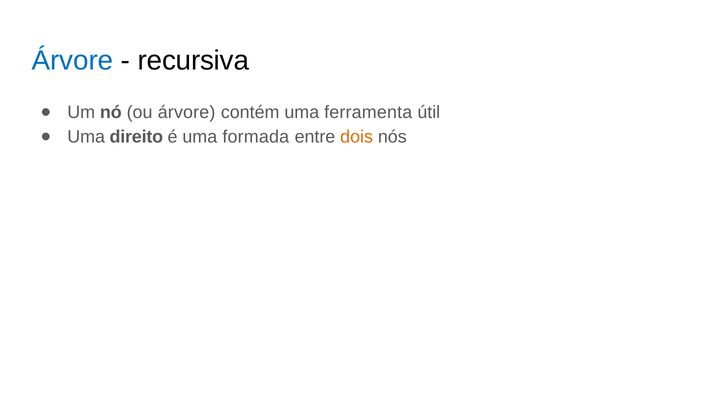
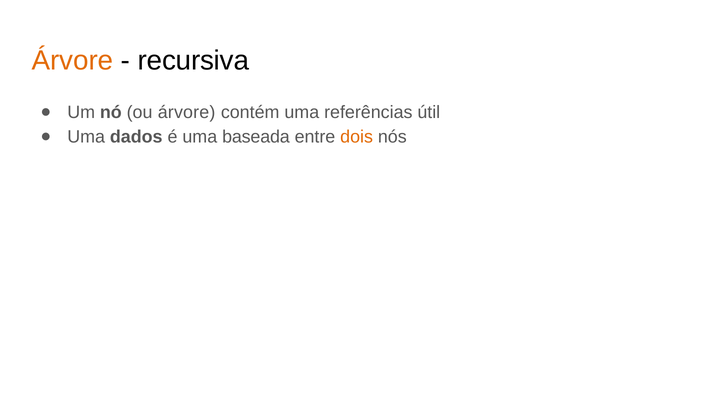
Árvore at (72, 61) colour: blue -> orange
ferramenta: ferramenta -> referências
direito: direito -> dados
formada: formada -> baseada
